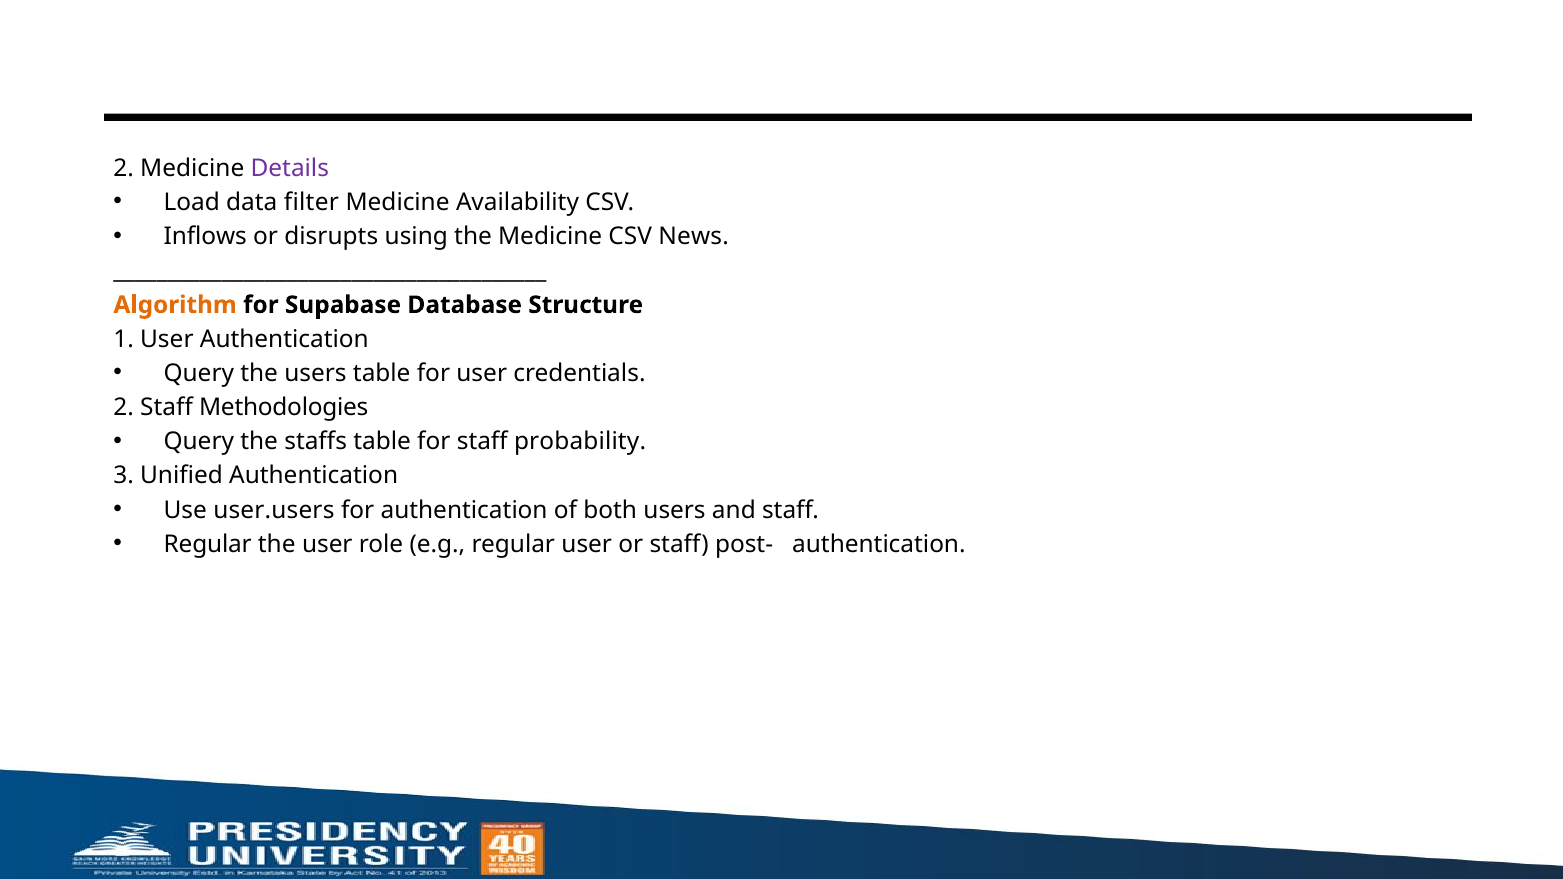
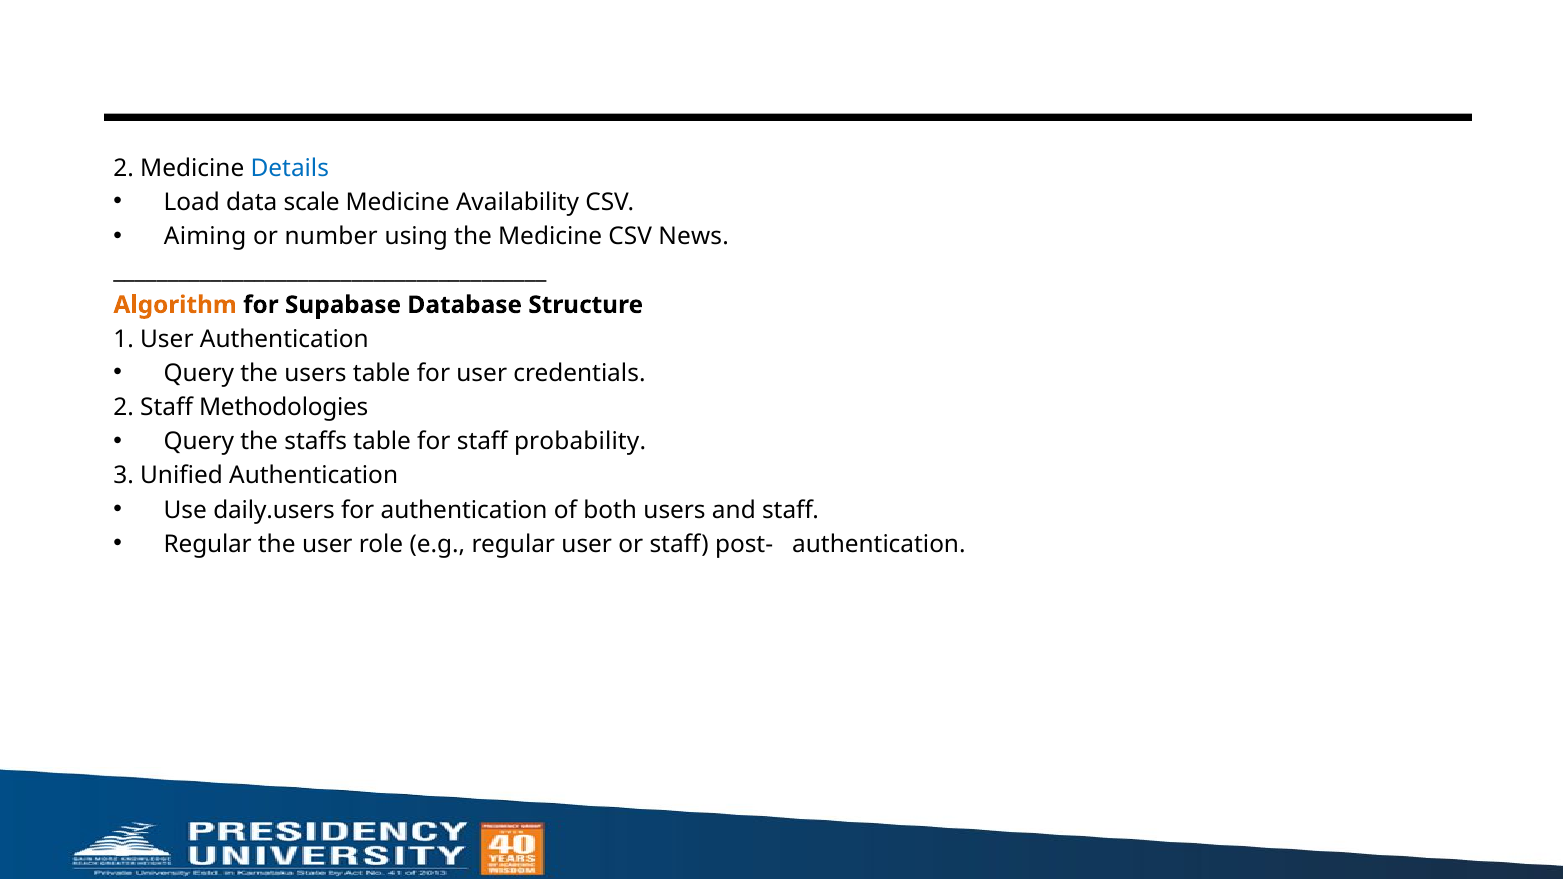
Details colour: purple -> blue
filter: filter -> scale
Inflows: Inflows -> Aiming
disrupts: disrupts -> number
user.users: user.users -> daily.users
